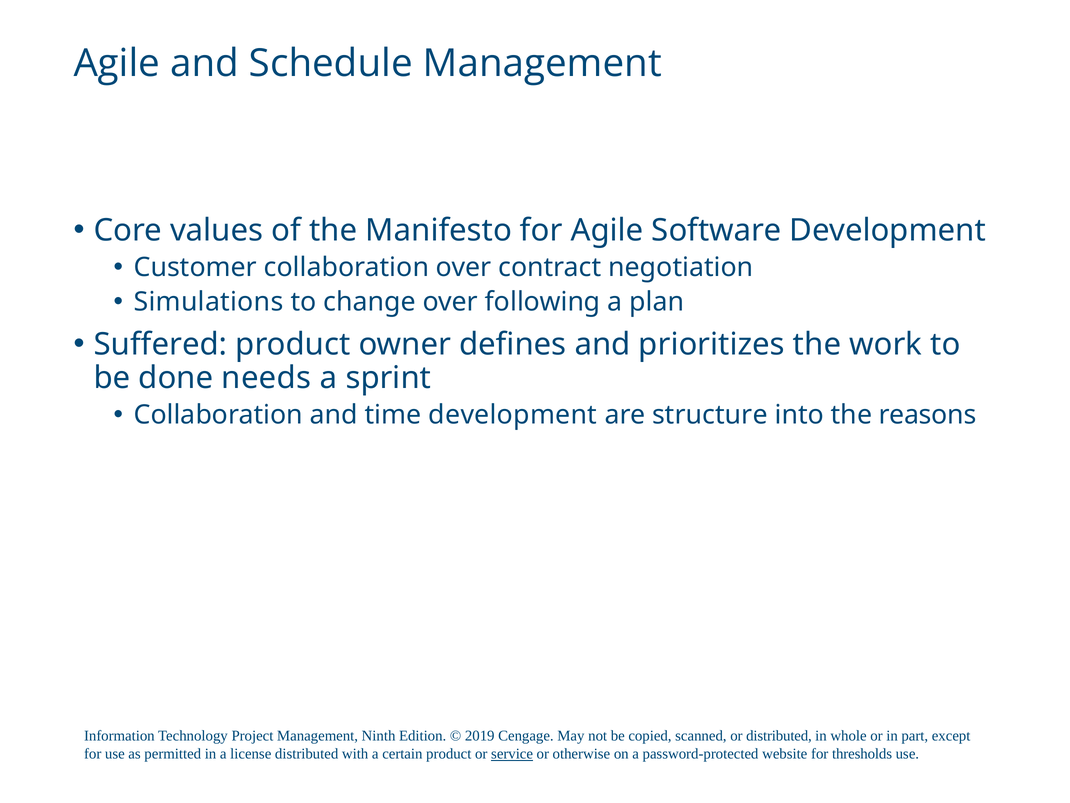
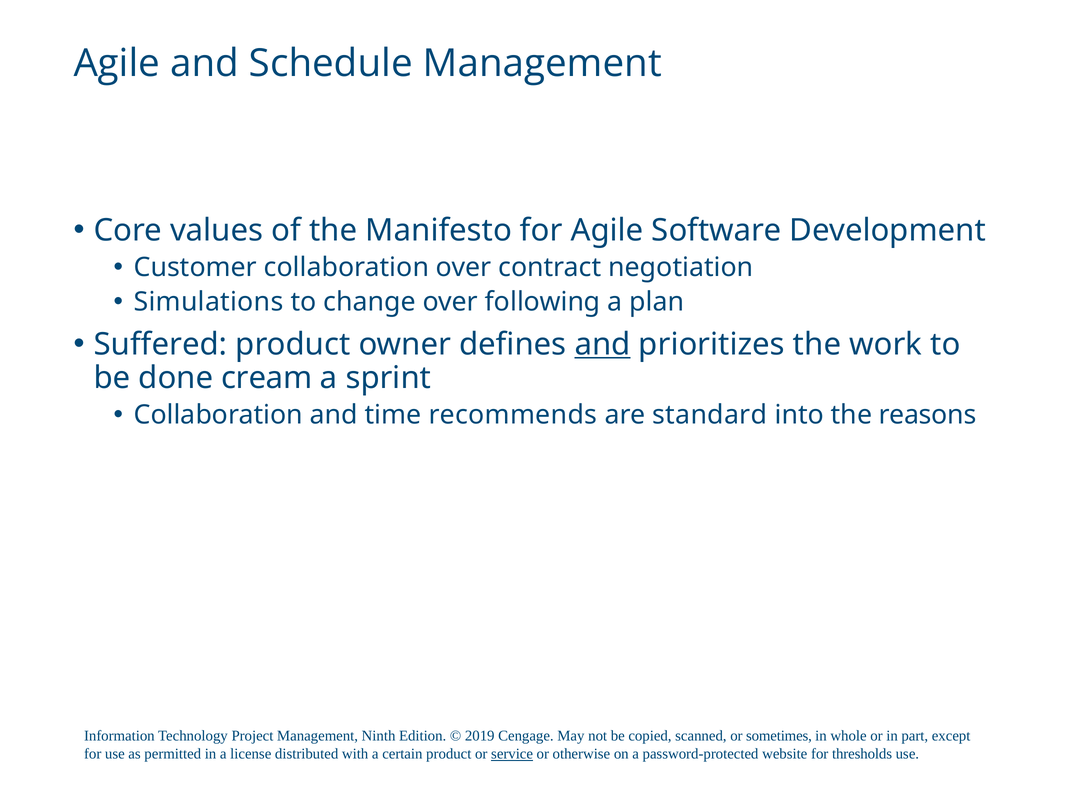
and at (602, 344) underline: none -> present
needs: needs -> cream
time development: development -> recommends
structure: structure -> standard
or distributed: distributed -> sometimes
